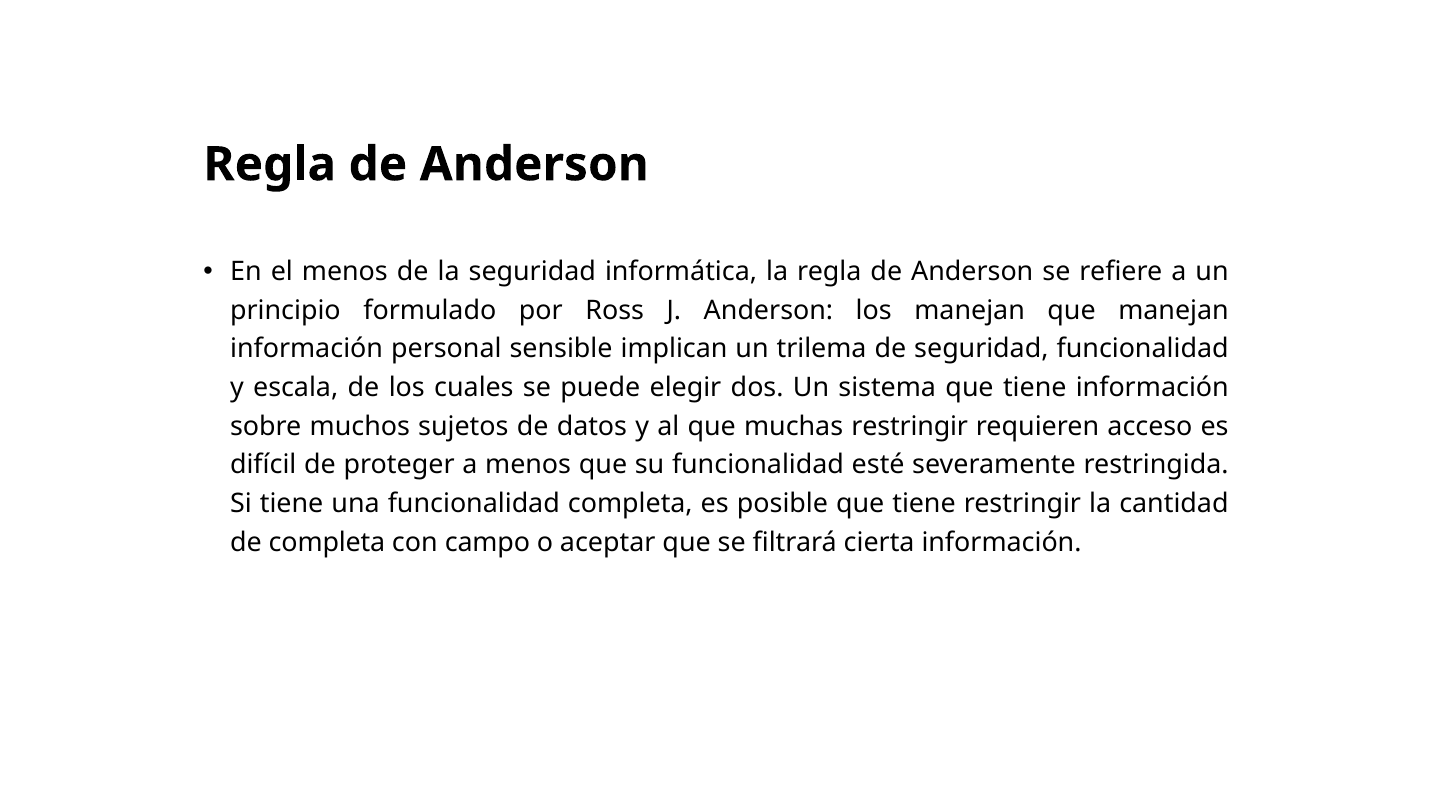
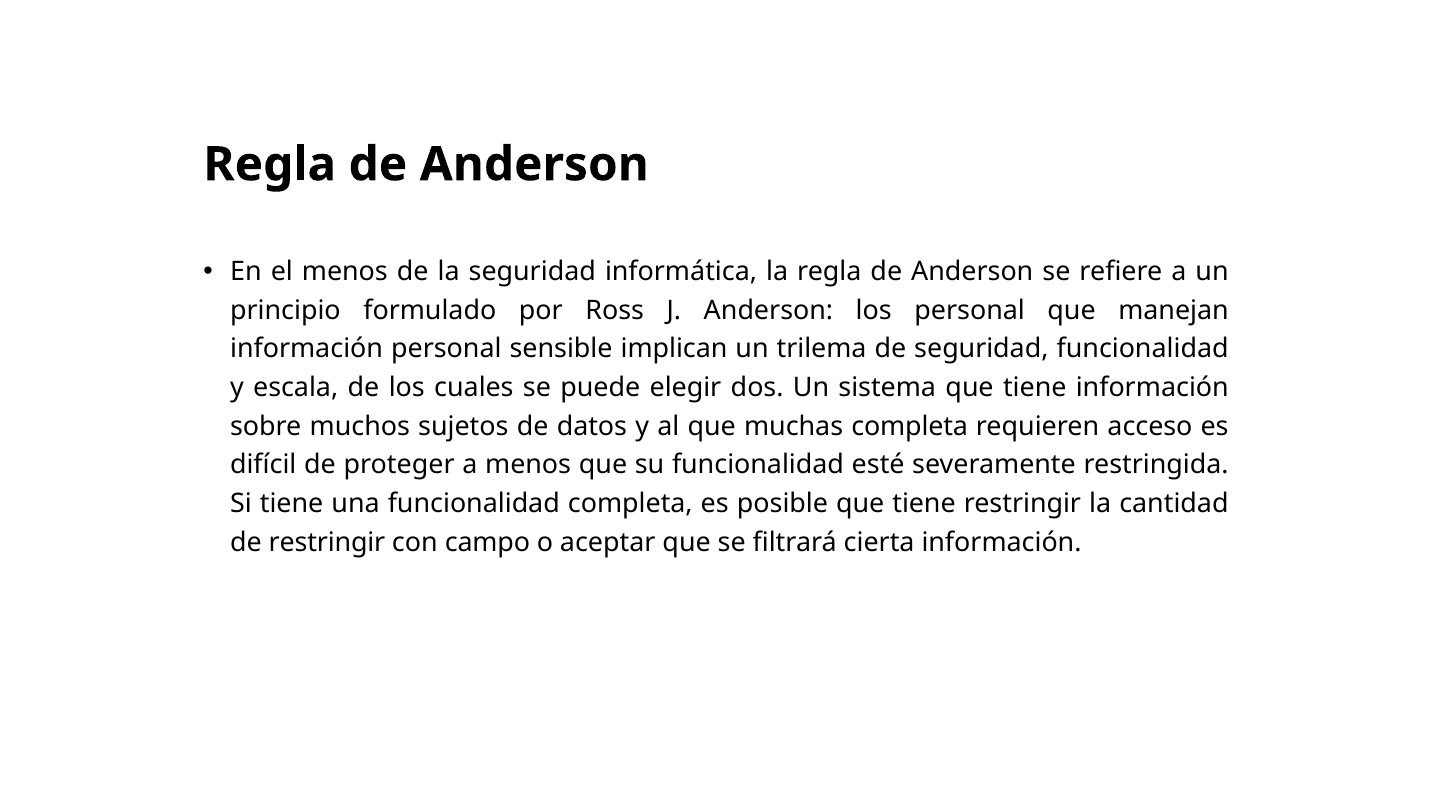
los manejan: manejan -> personal
muchas restringir: restringir -> completa
de completa: completa -> restringir
